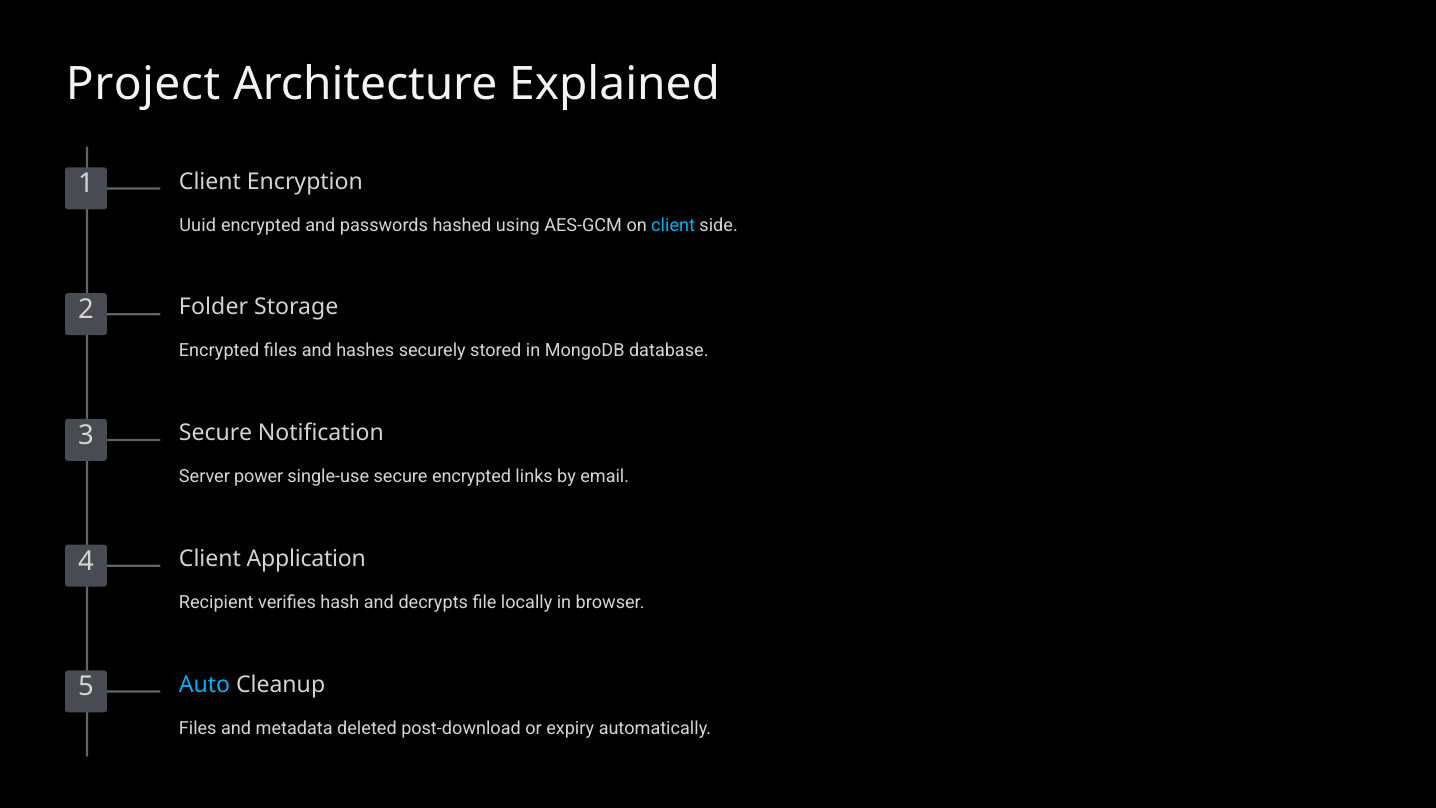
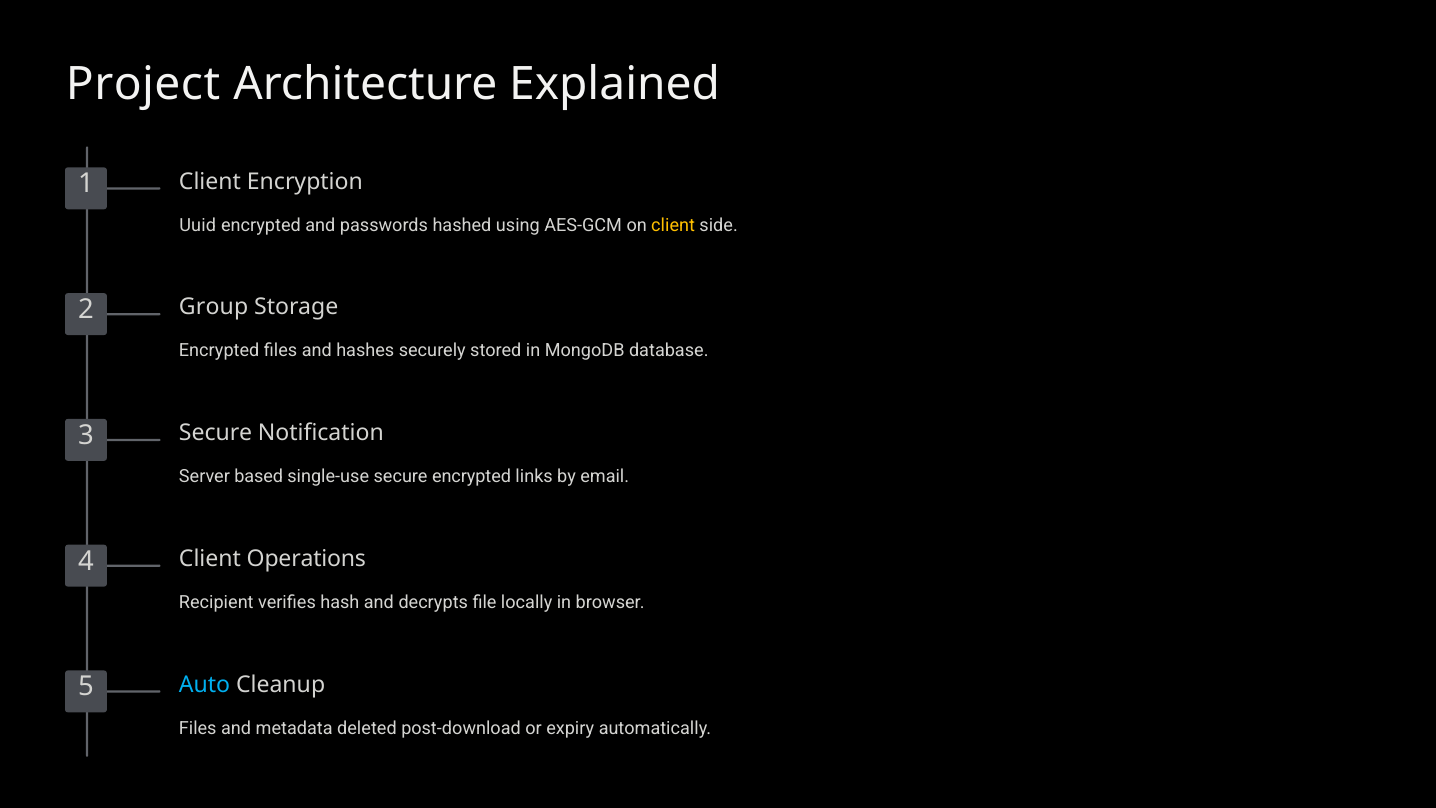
client at (673, 225) colour: light blue -> yellow
Folder: Folder -> Group
power: power -> based
Application: Application -> Operations
